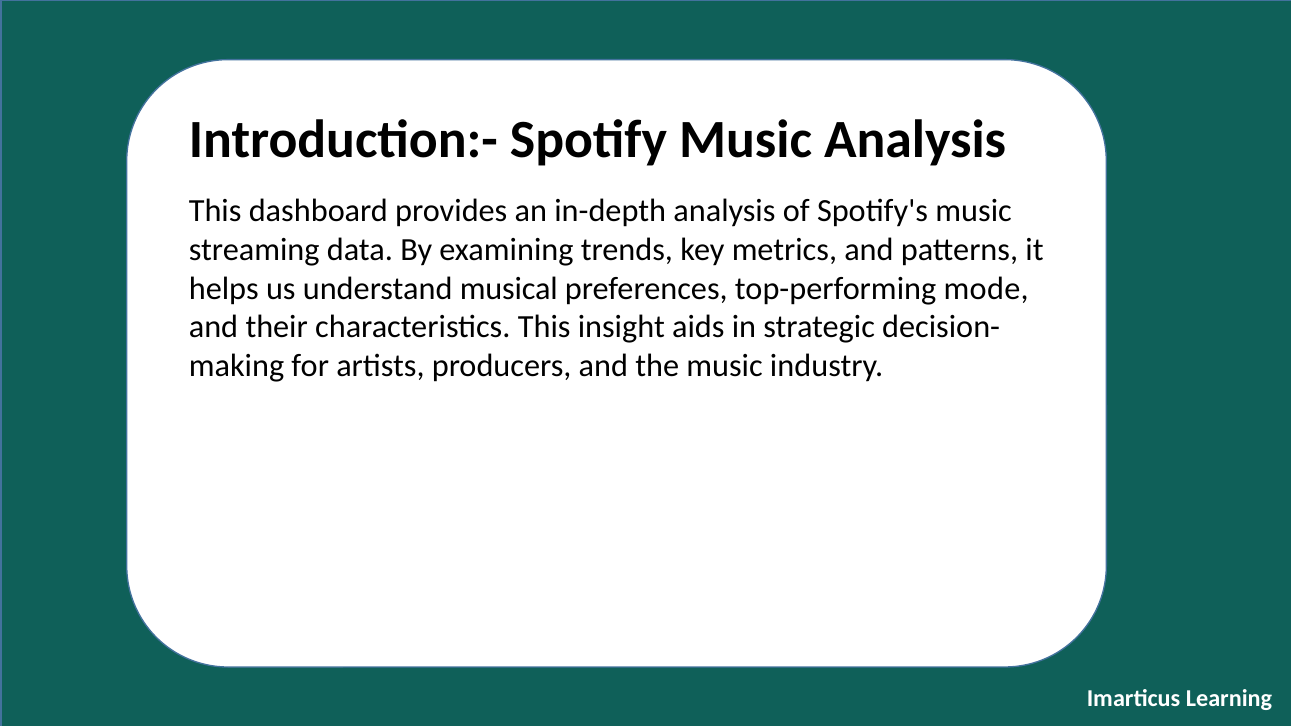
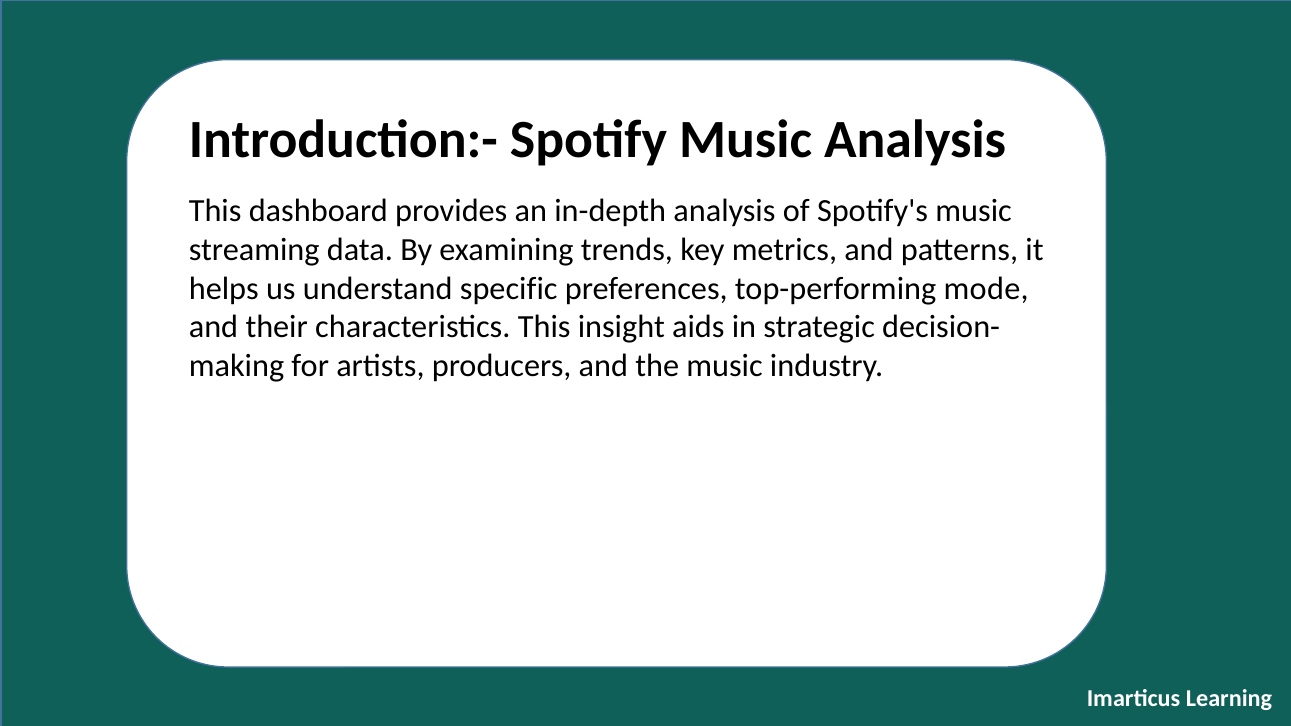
musical: musical -> specific
